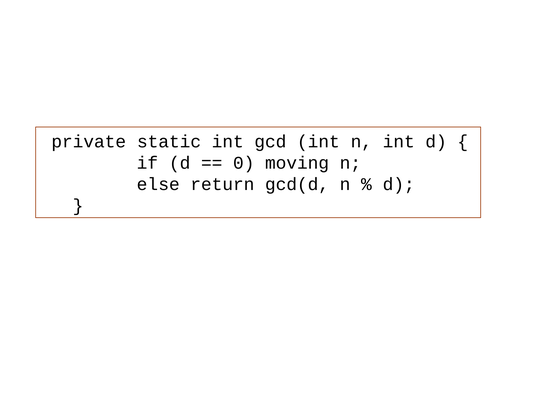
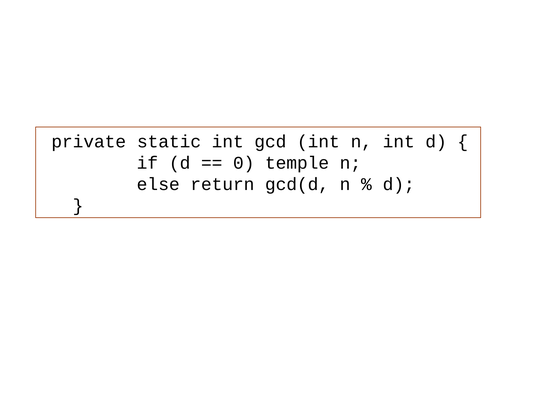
moving: moving -> temple
